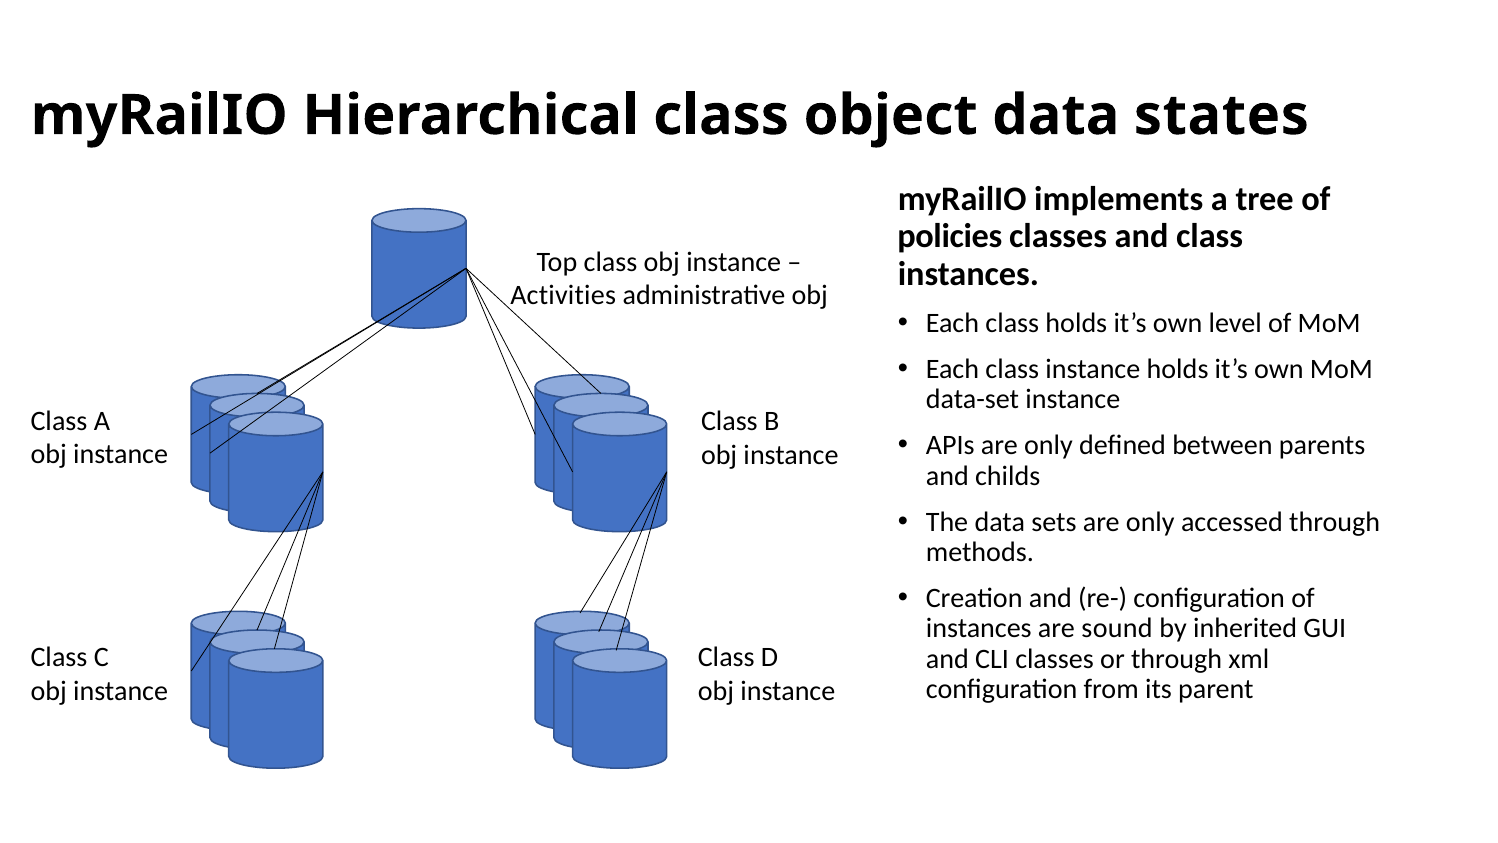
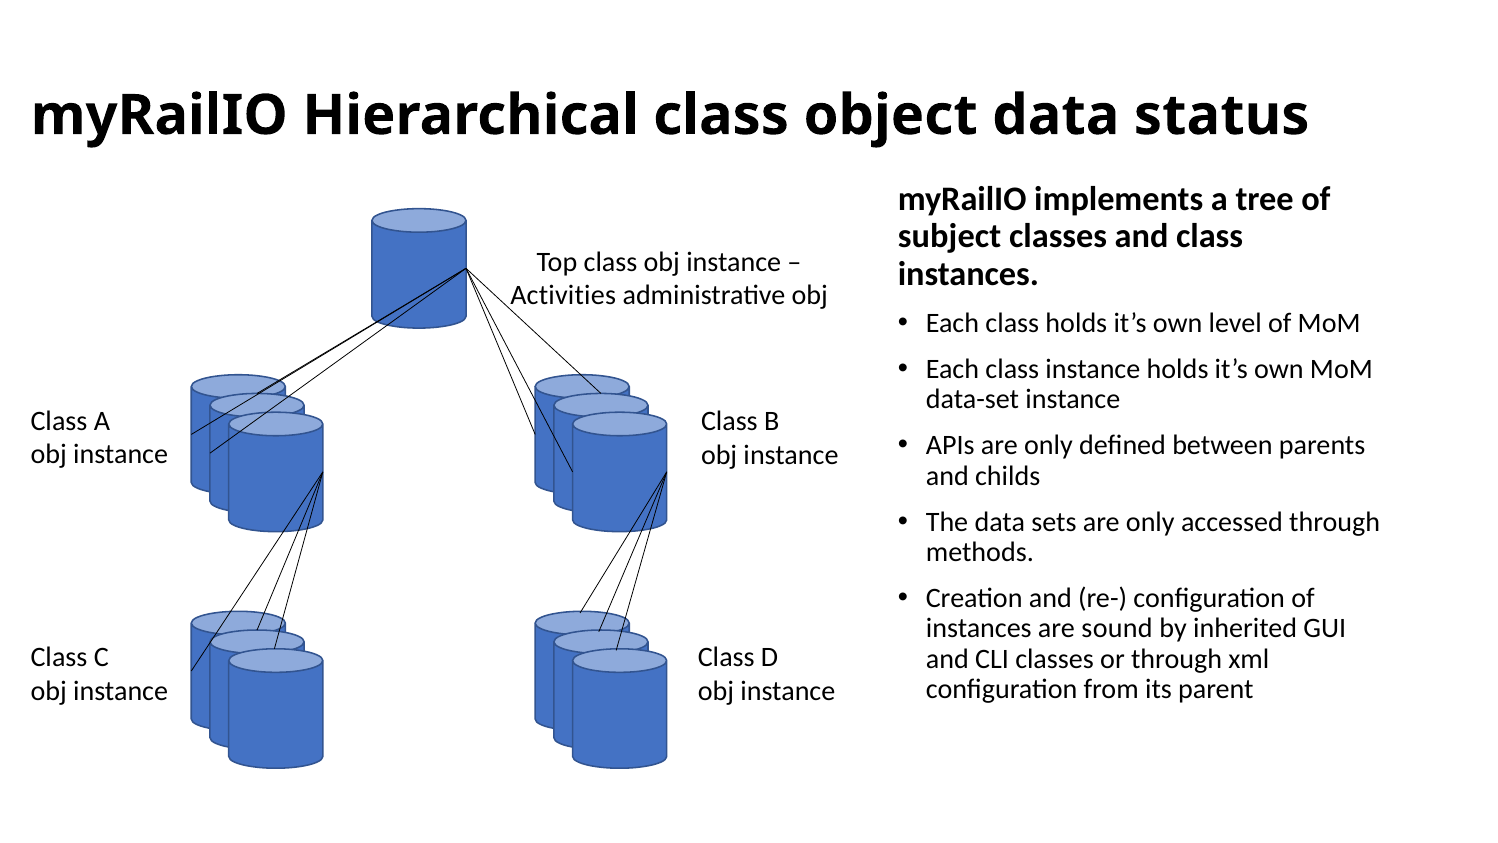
states: states -> status
policies: policies -> subject
